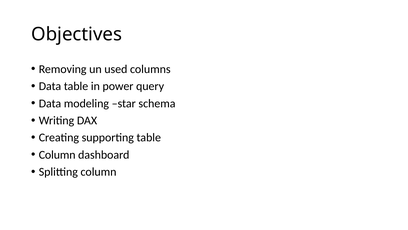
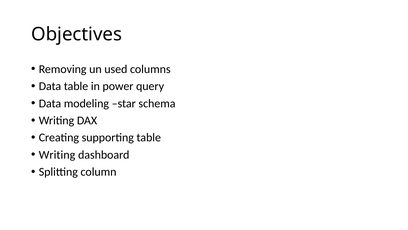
Column at (57, 155): Column -> Writing
